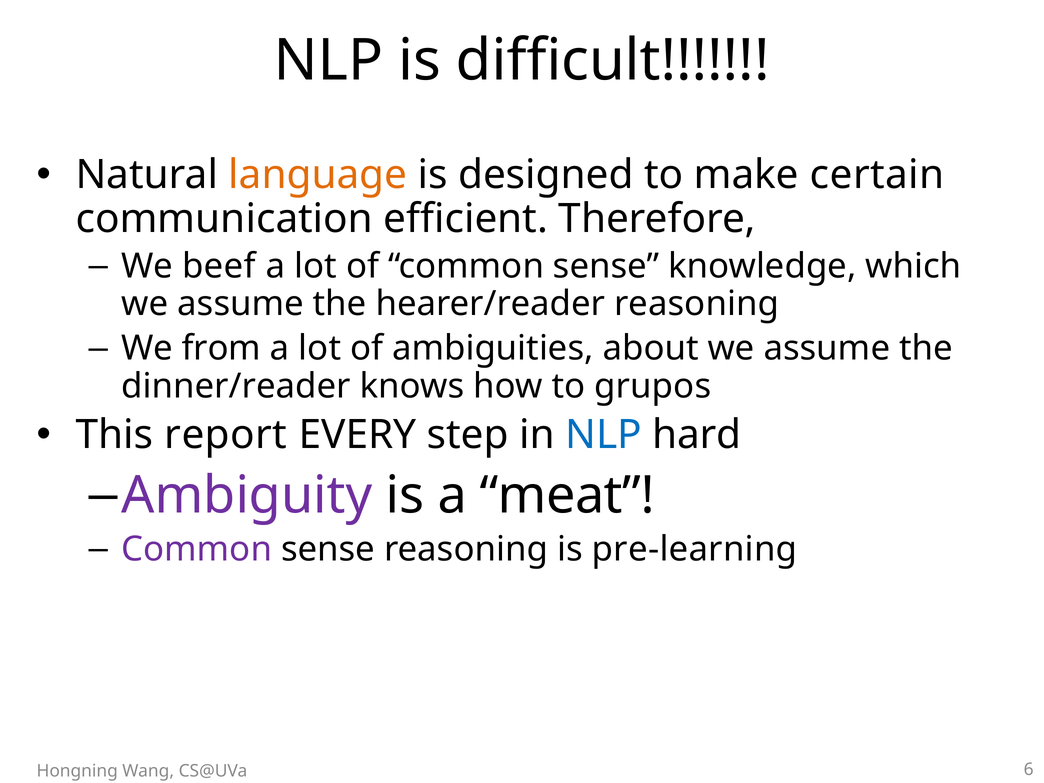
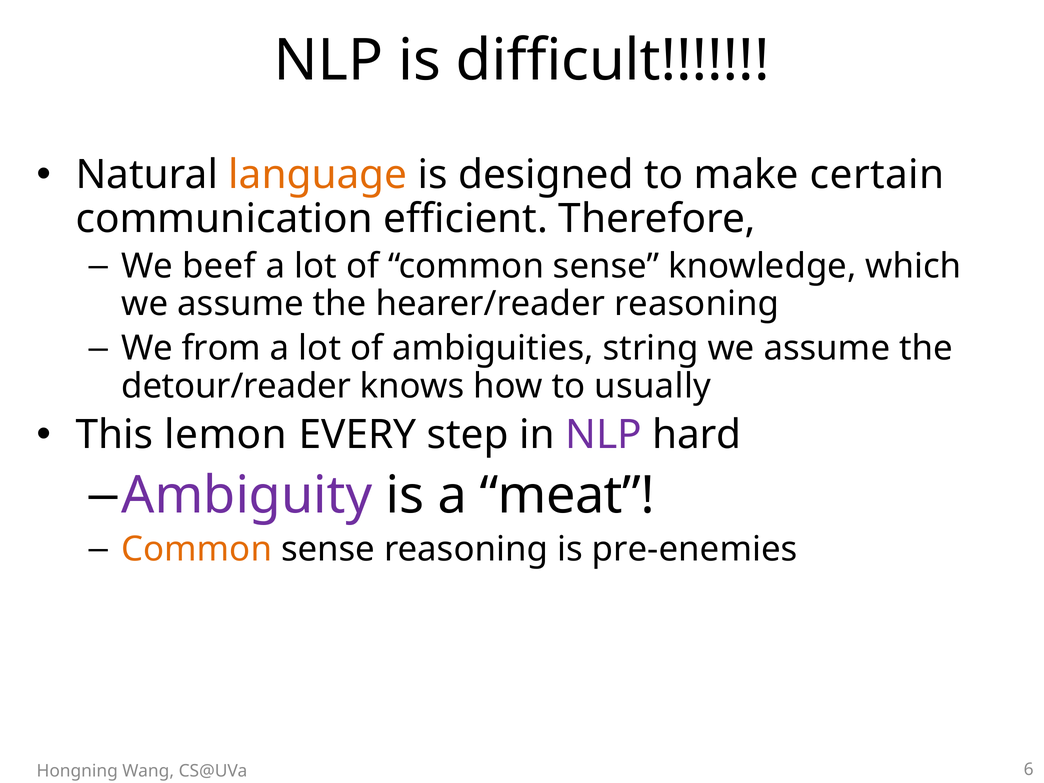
about: about -> string
dinner/reader: dinner/reader -> detour/reader
grupos: grupos -> usually
report: report -> lemon
NLP at (604, 435) colour: blue -> purple
Common at (197, 549) colour: purple -> orange
pre-learning: pre-learning -> pre-enemies
